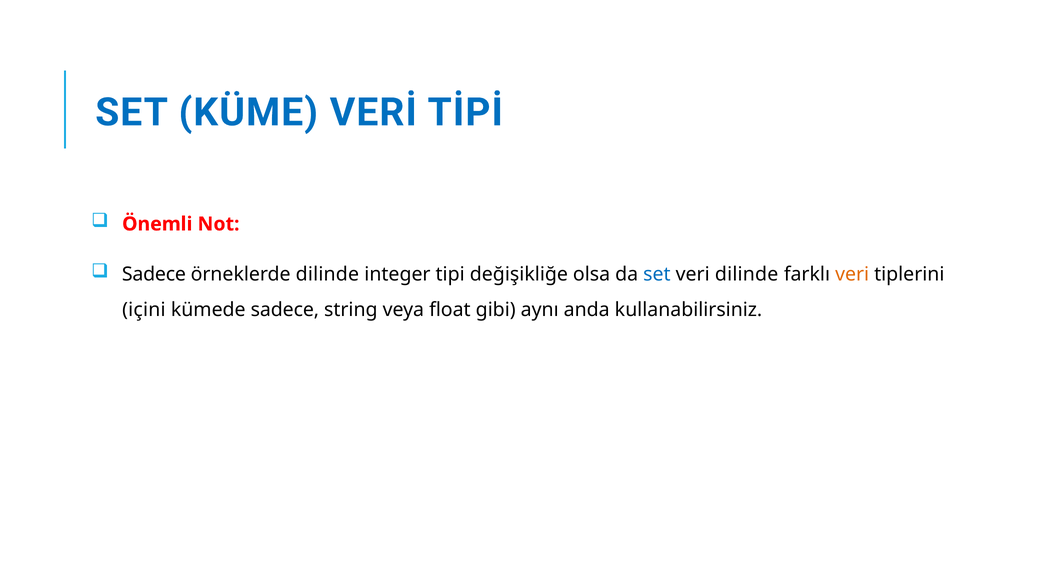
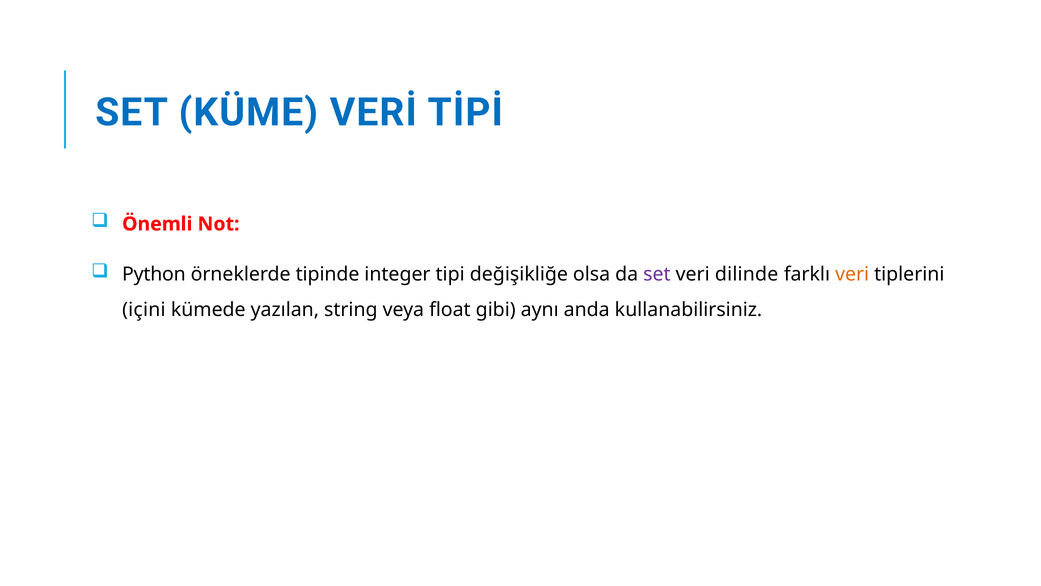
Sadece at (154, 274): Sadece -> Python
örneklerde dilinde: dilinde -> tipinde
set at (657, 274) colour: blue -> purple
kümede sadece: sadece -> yazılan
